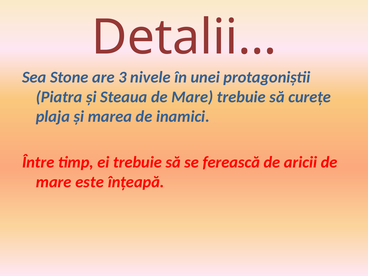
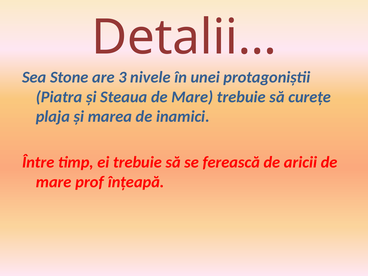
este: este -> prof
